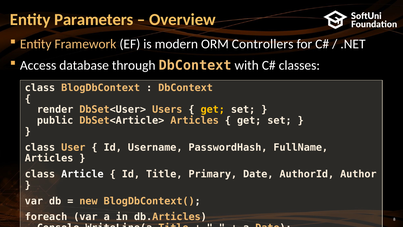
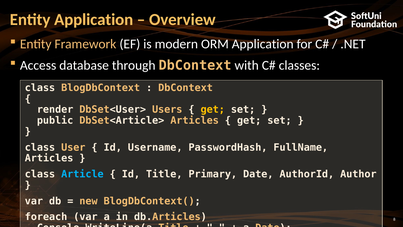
Entity Parameters: Parameters -> Application
ORM Controllers: Controllers -> Application
Article colour: white -> light blue
